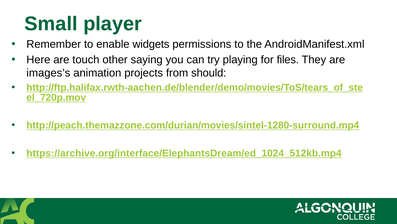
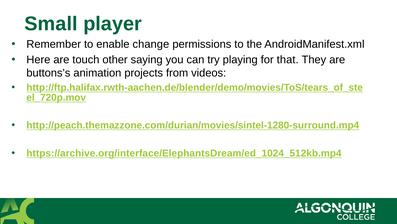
widgets: widgets -> change
files: files -> that
images’s: images’s -> buttons’s
should: should -> videos
